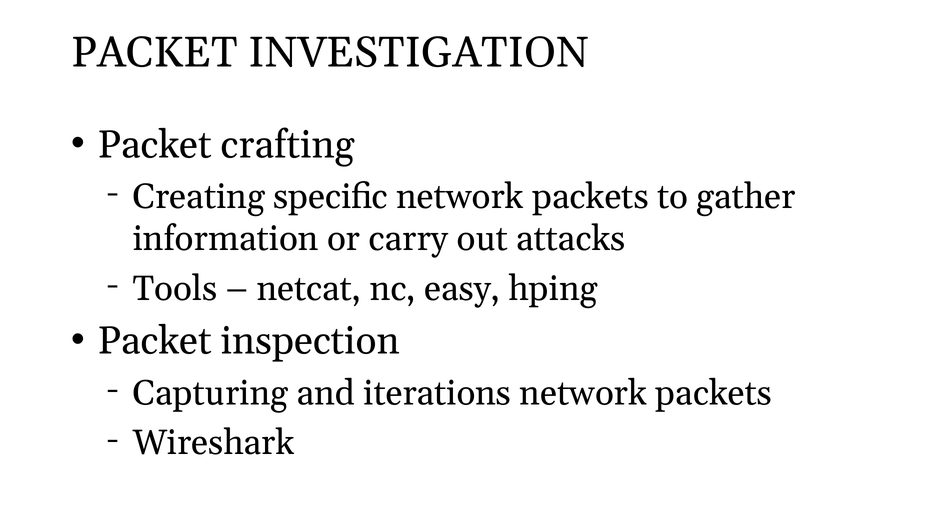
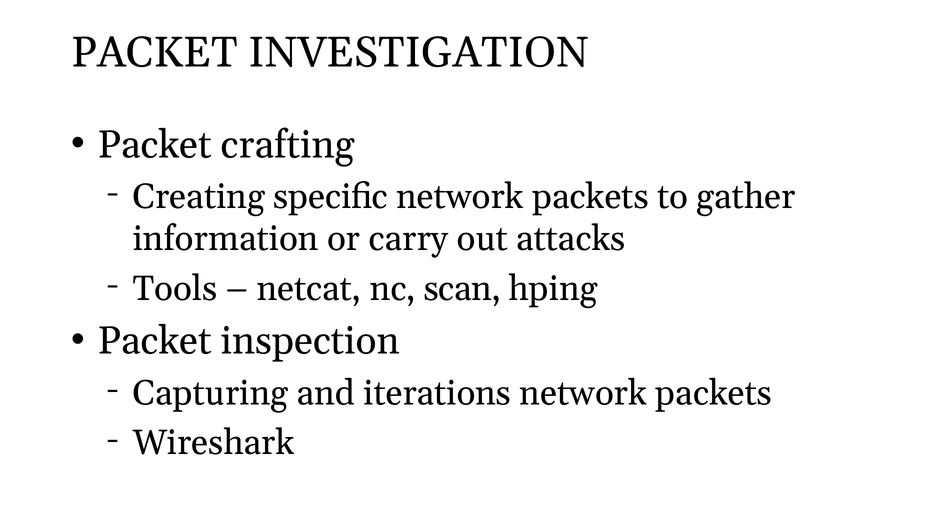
easy: easy -> scan
